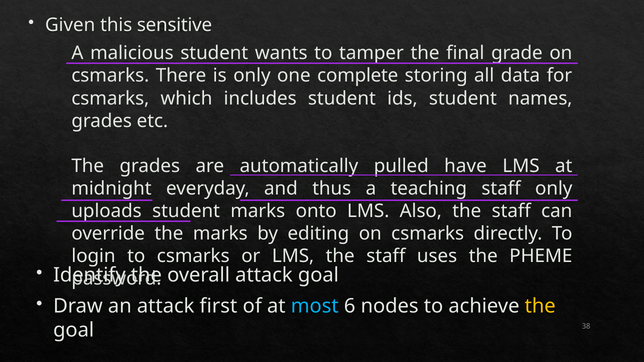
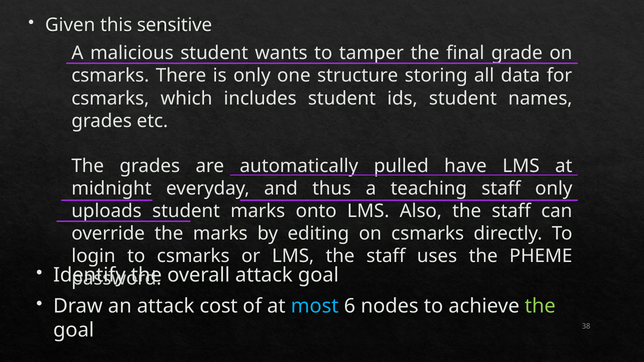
complete: complete -> structure
first: first -> cost
the at (540, 306) colour: yellow -> light green
